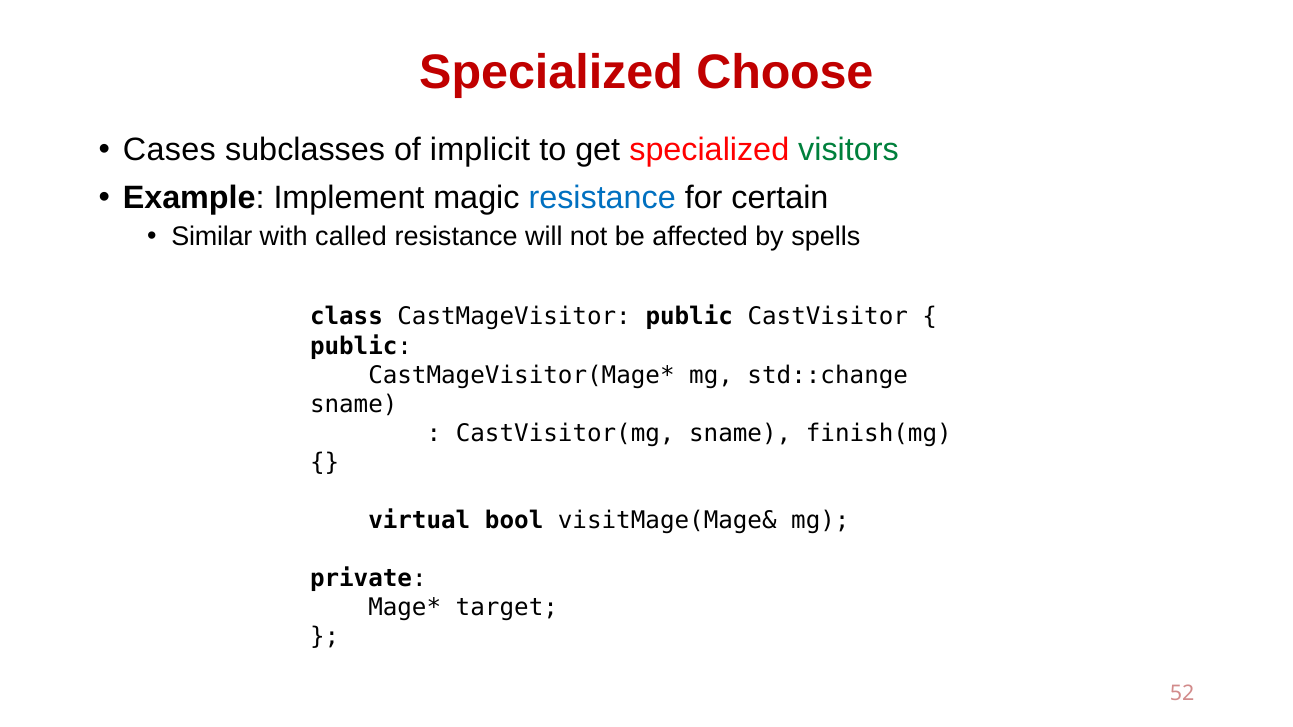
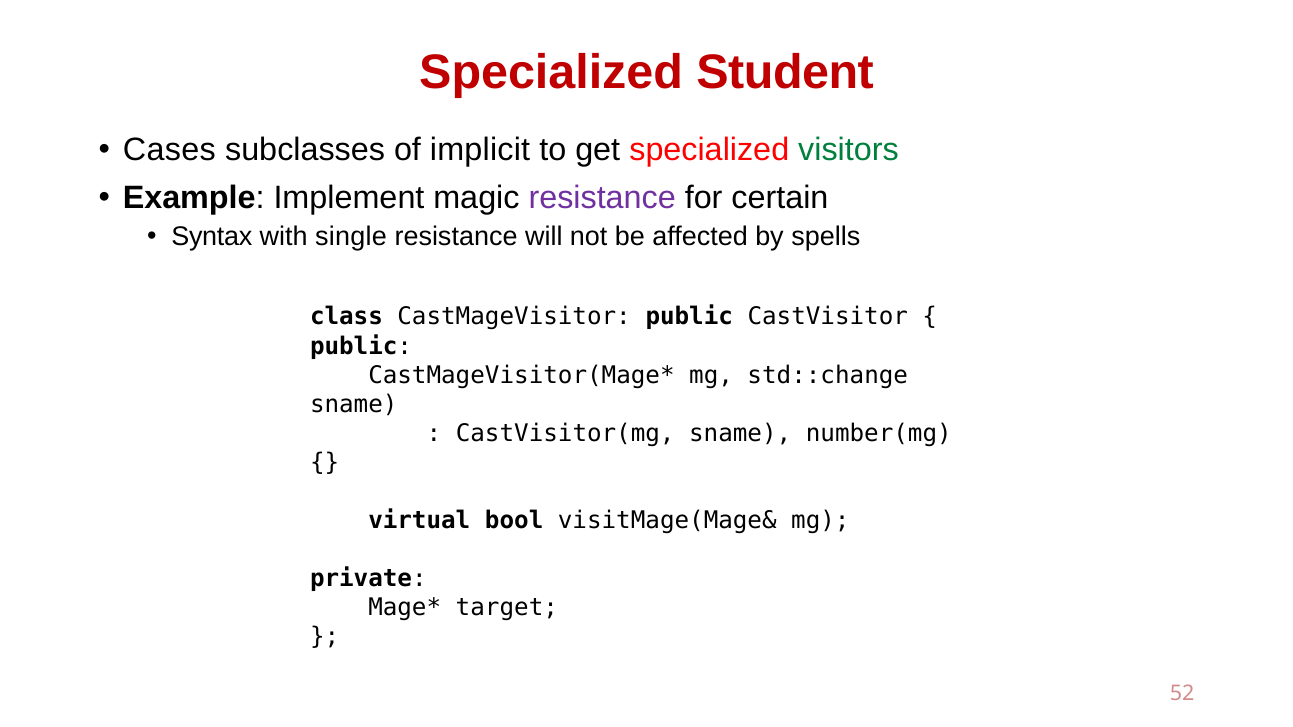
Choose: Choose -> Student
resistance at (602, 198) colour: blue -> purple
Similar: Similar -> Syntax
called: called -> single
finish(mg: finish(mg -> number(mg
